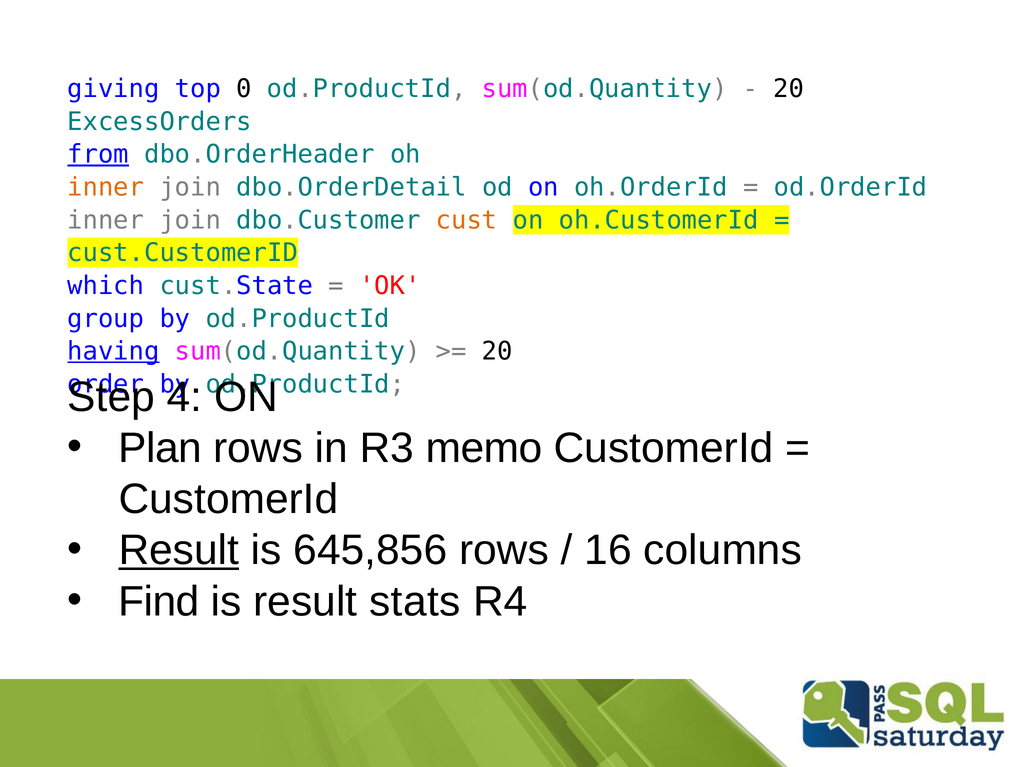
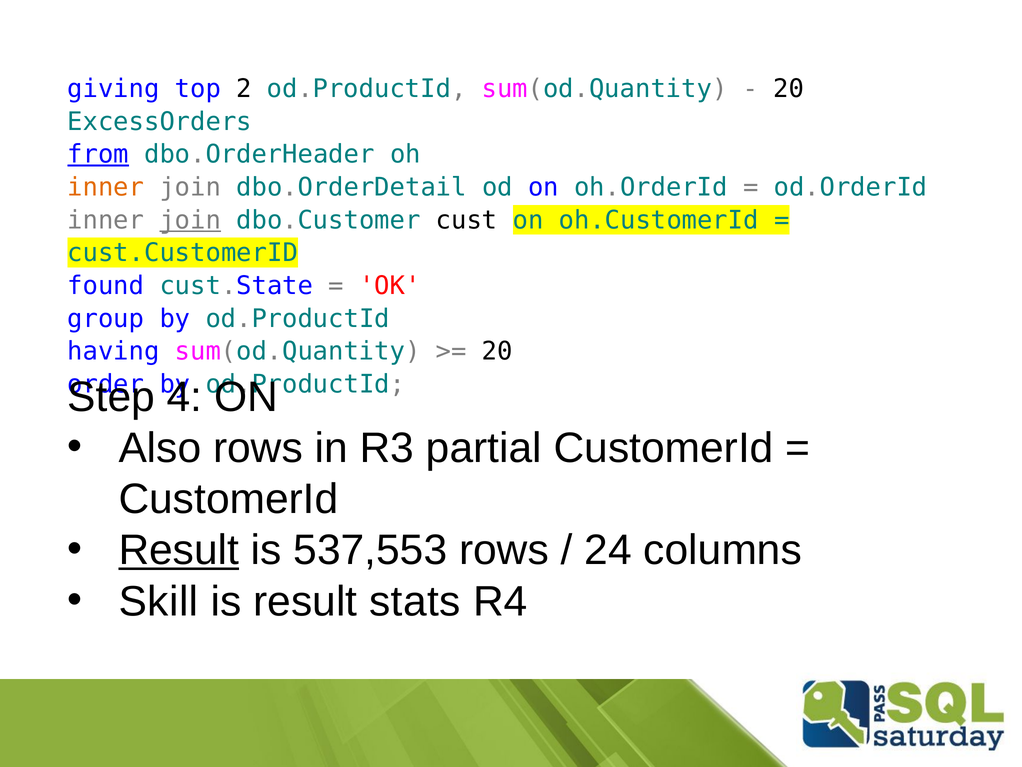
0: 0 -> 2
join at (190, 220) underline: none -> present
cust colour: orange -> black
which: which -> found
having underline: present -> none
Plan: Plan -> Also
memo: memo -> partial
645,856: 645,856 -> 537,553
16: 16 -> 24
Find: Find -> Skill
